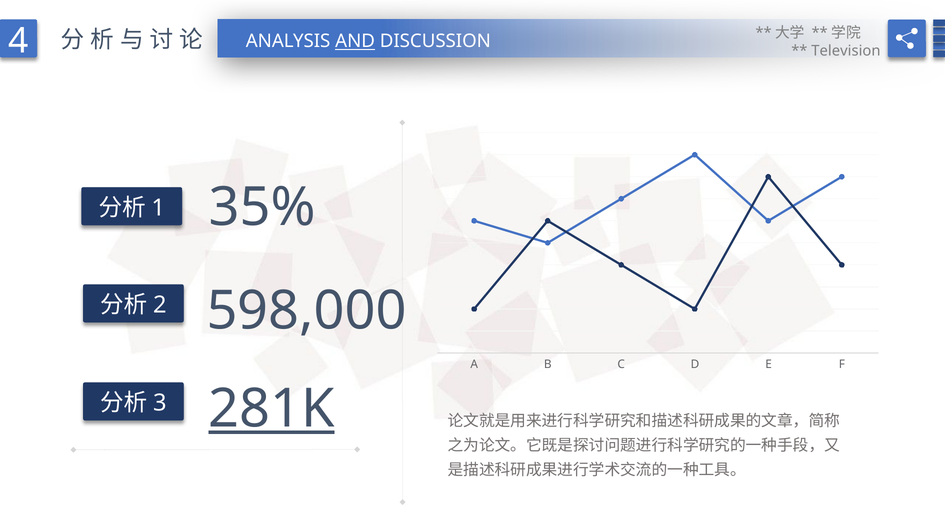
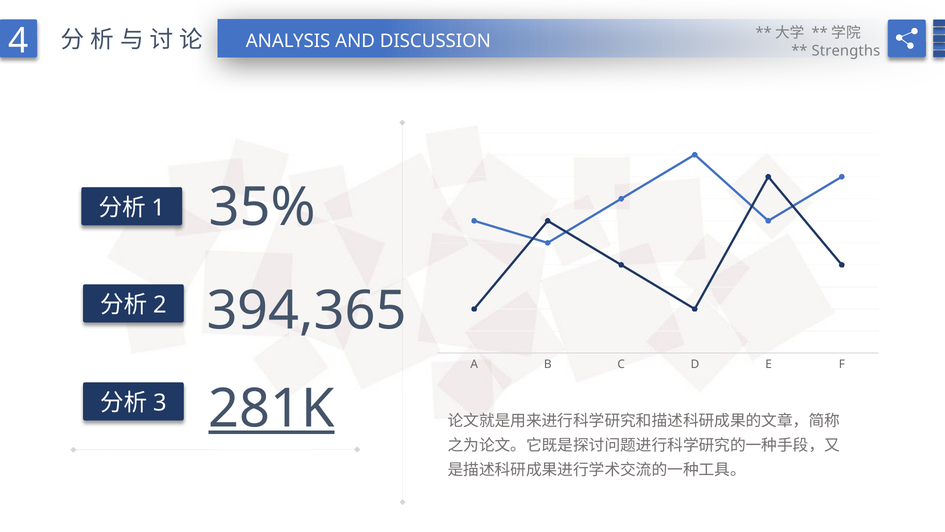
AND underline: present -> none
Television: Television -> Strengths
598,000: 598,000 -> 394,365
